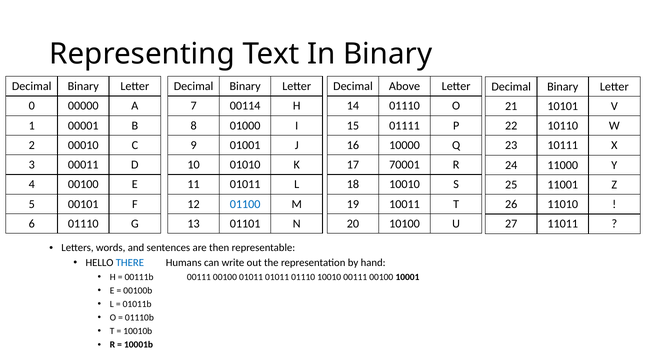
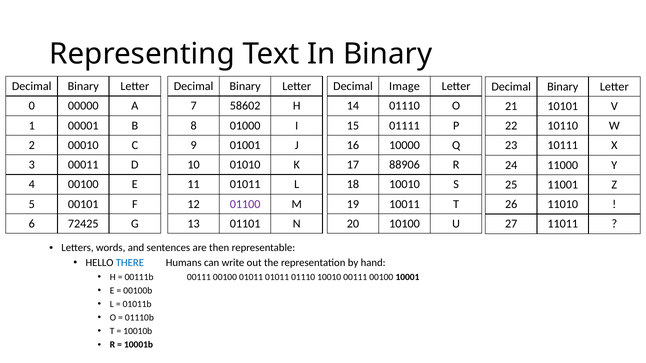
Above: Above -> Image
00114: 00114 -> 58602
70001: 70001 -> 88906
01100 colour: blue -> purple
6 01110: 01110 -> 72425
